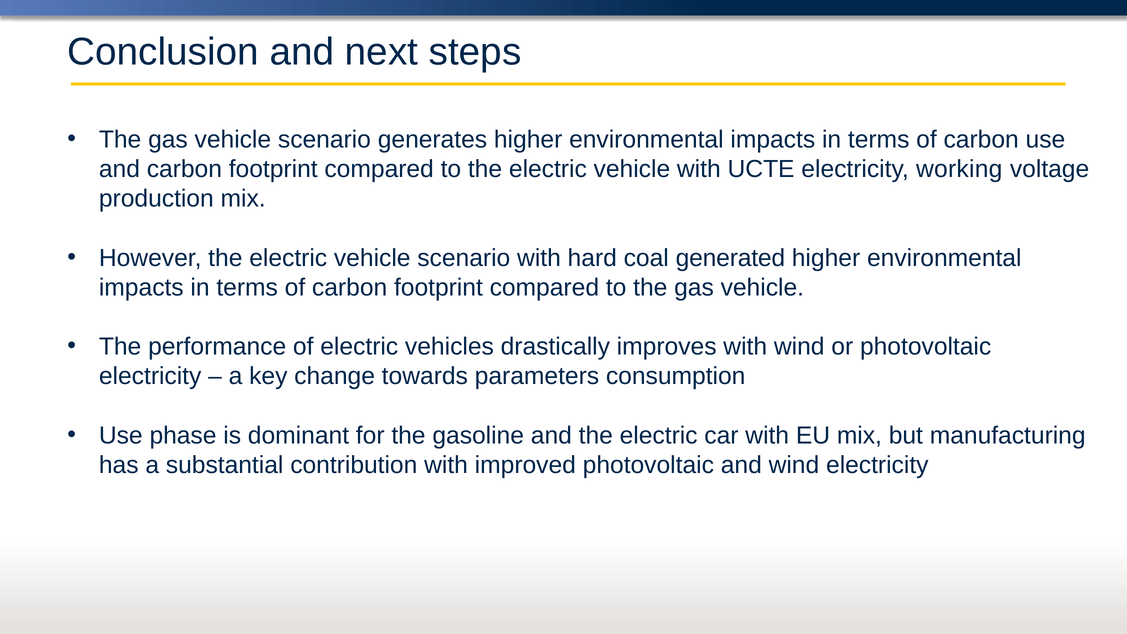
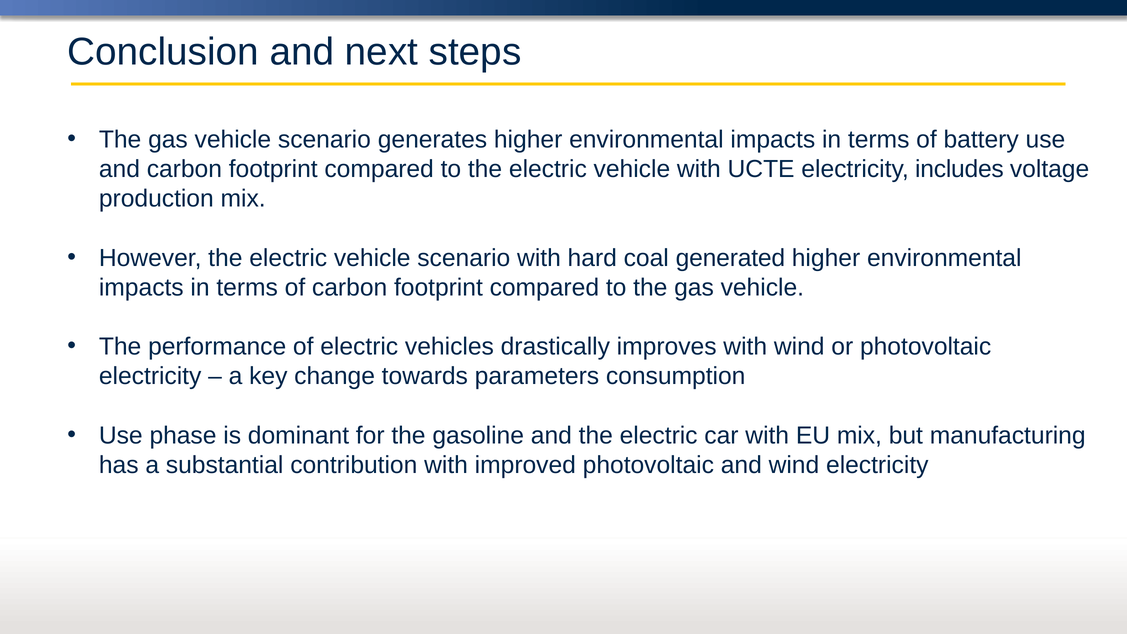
carbon at (981, 139): carbon -> battery
working: working -> includes
